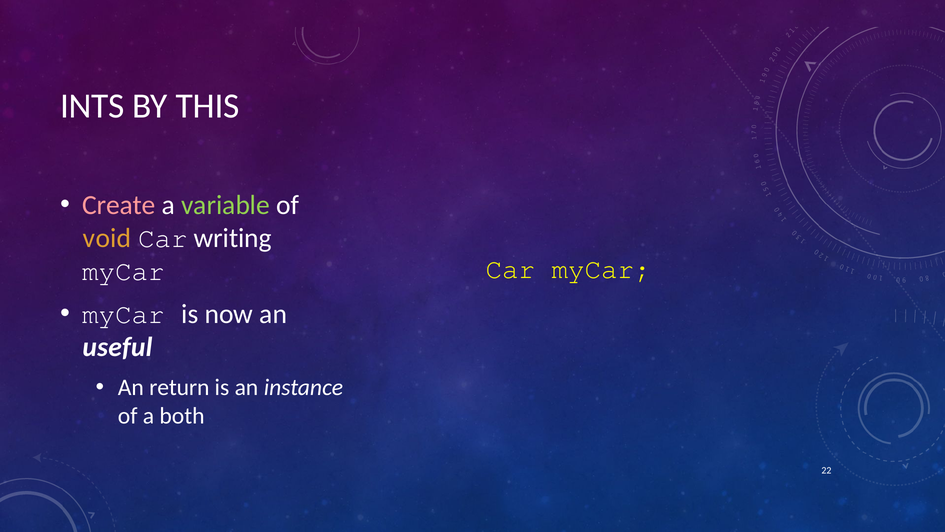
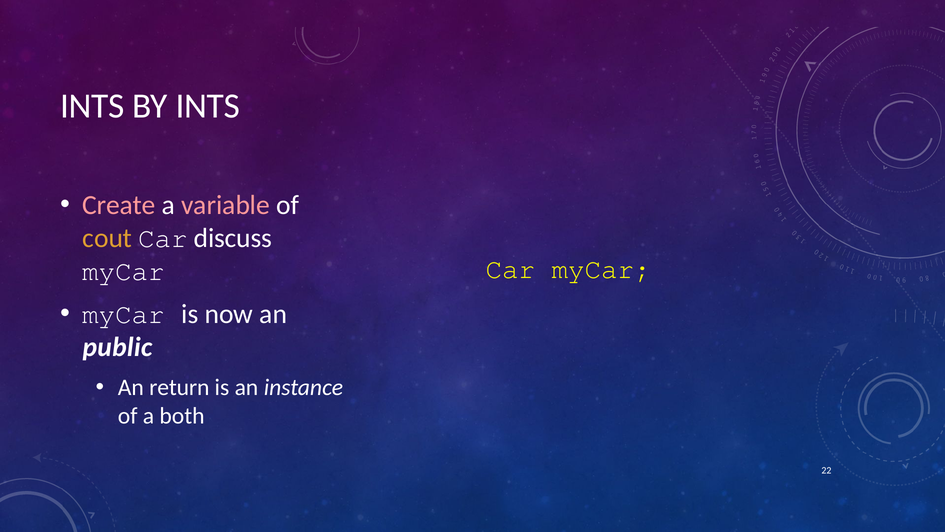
BY THIS: THIS -> INTS
variable colour: light green -> pink
void: void -> cout
writing: writing -> discuss
useful: useful -> public
